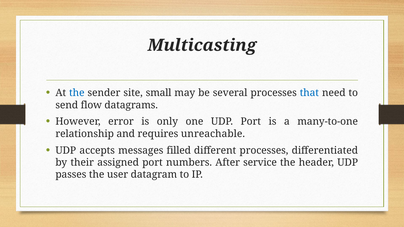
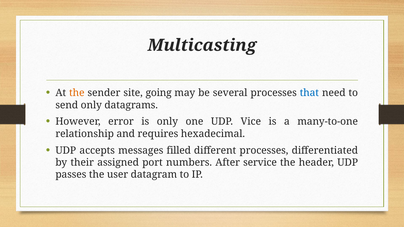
the at (77, 93) colour: blue -> orange
small: small -> going
send flow: flow -> only
UDP Port: Port -> Vice
unreachable: unreachable -> hexadecimal
